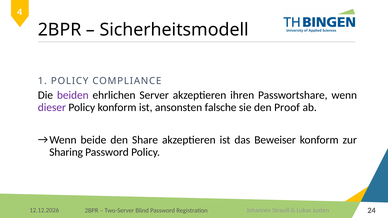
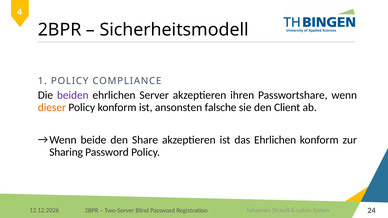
dieser colour: purple -> orange
Proof: Proof -> Client
das Beweiser: Beweiser -> Ehrlichen
